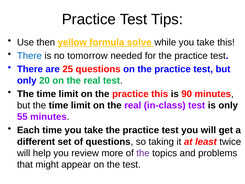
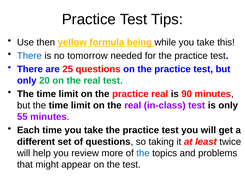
solve: solve -> being
practice this: this -> real
the at (143, 153) colour: purple -> blue
